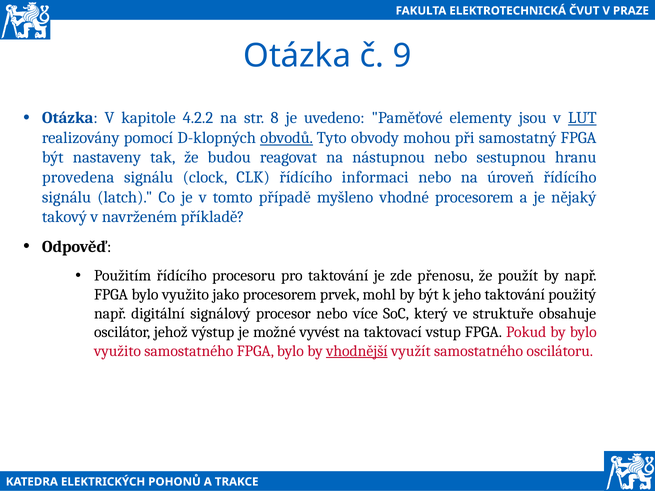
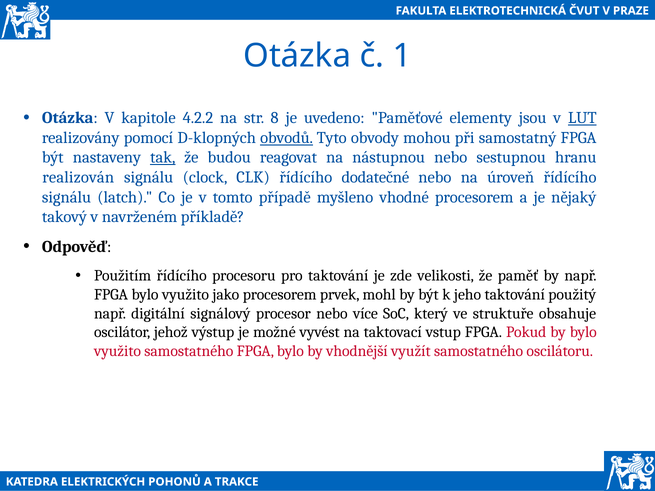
9: 9 -> 1
tak underline: none -> present
provedena: provedena -> realizován
informaci: informaci -> dodatečné
přenosu: přenosu -> velikosti
použít: použít -> paměť
vhodnější underline: present -> none
